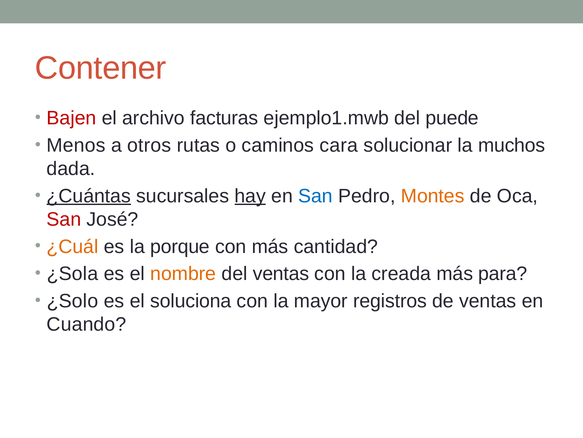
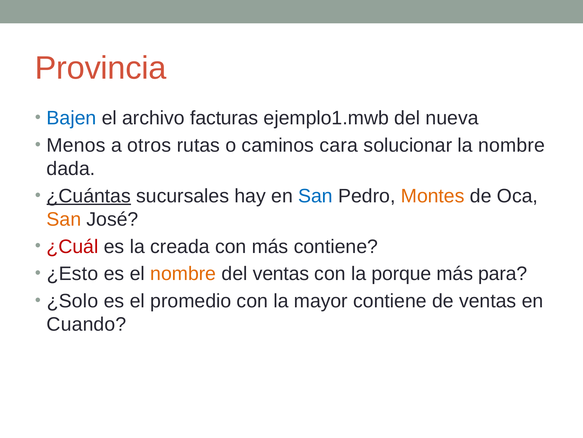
Contener: Contener -> Provincia
Bajen colour: red -> blue
puede: puede -> nueva
la muchos: muchos -> nombre
hay underline: present -> none
San at (64, 219) colour: red -> orange
¿Cuál colour: orange -> red
porque: porque -> creada
más cantidad: cantidad -> contiene
¿Sola: ¿Sola -> ¿Esto
creada: creada -> porque
soluciona: soluciona -> promedio
mayor registros: registros -> contiene
